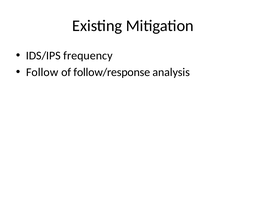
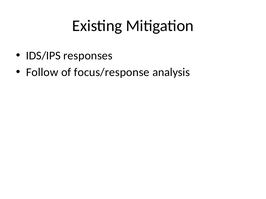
frequency: frequency -> responses
follow/response: follow/response -> focus/response
